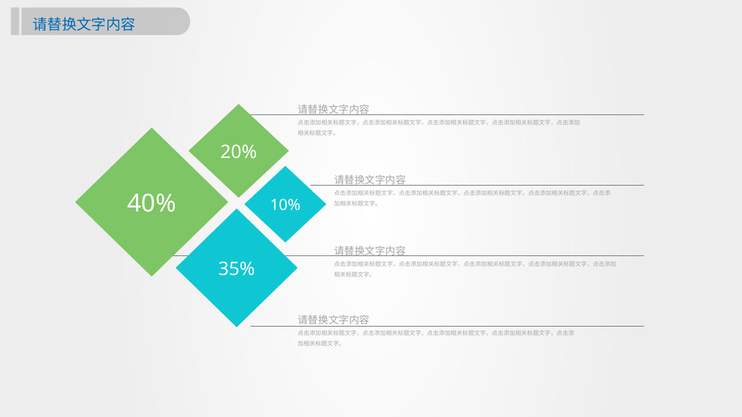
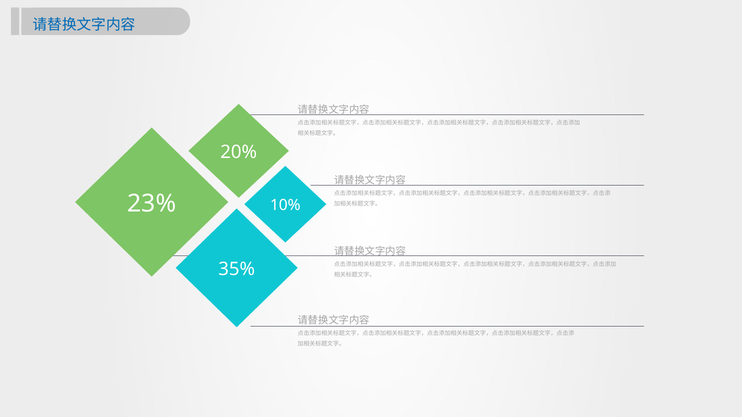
40%: 40% -> 23%
